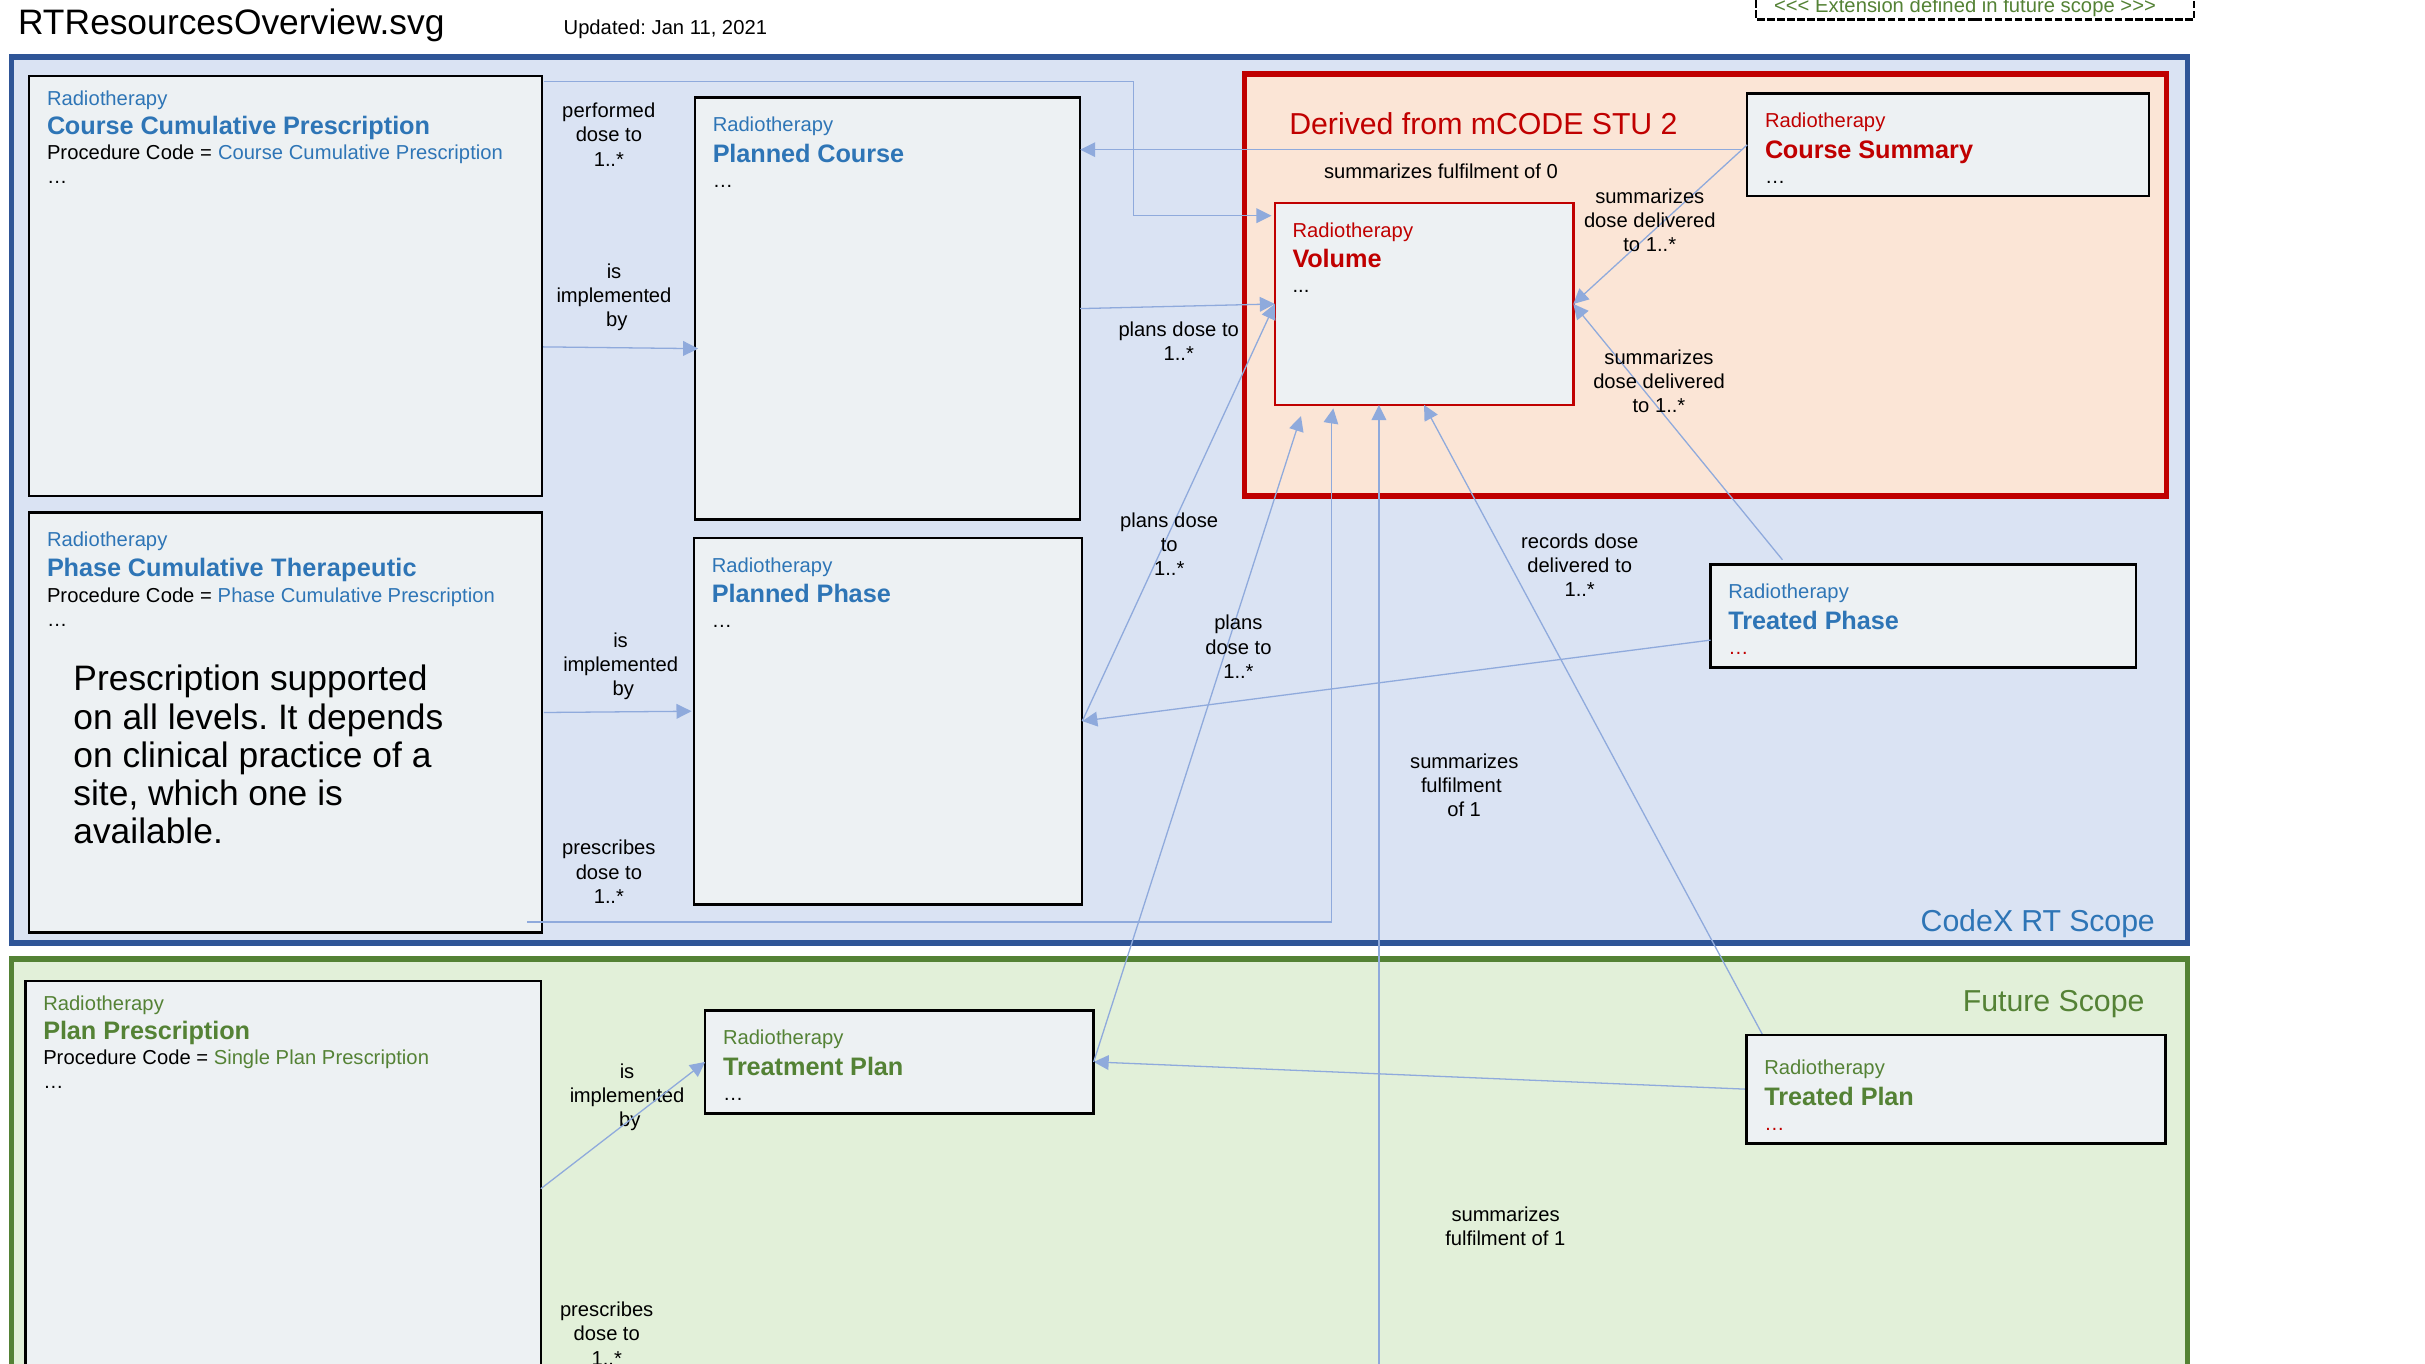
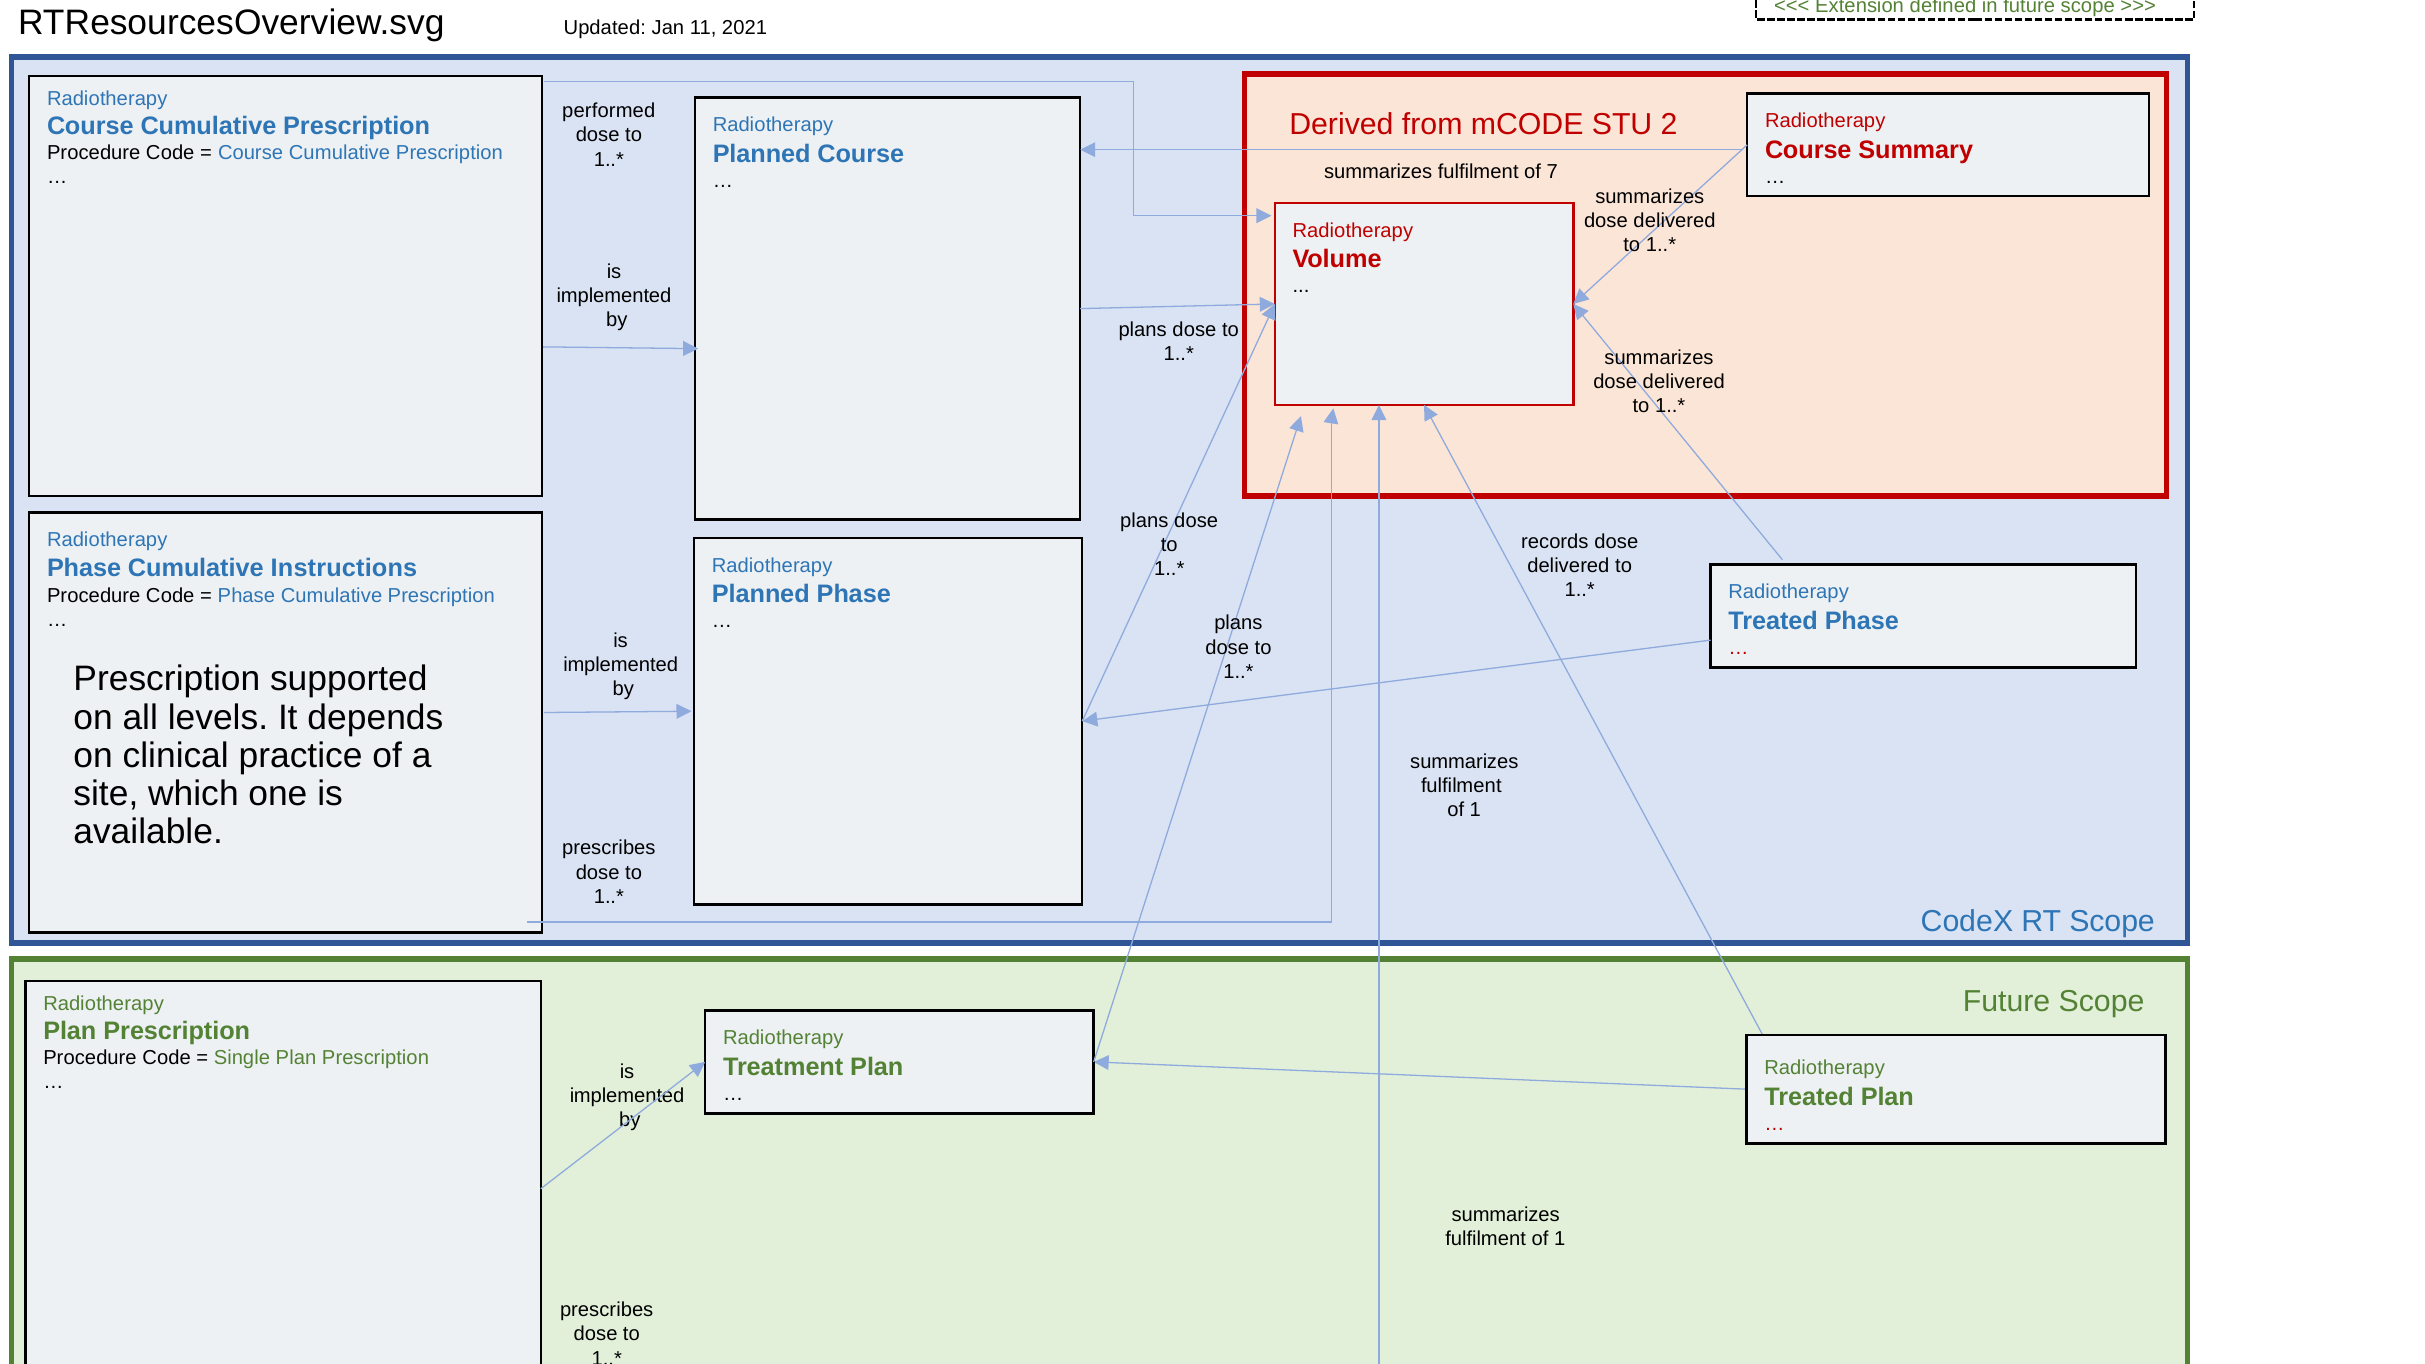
0: 0 -> 7
Therapeutic: Therapeutic -> Instructions
